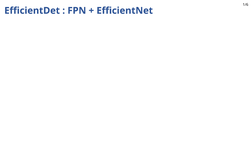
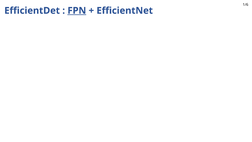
FPN underline: none -> present
